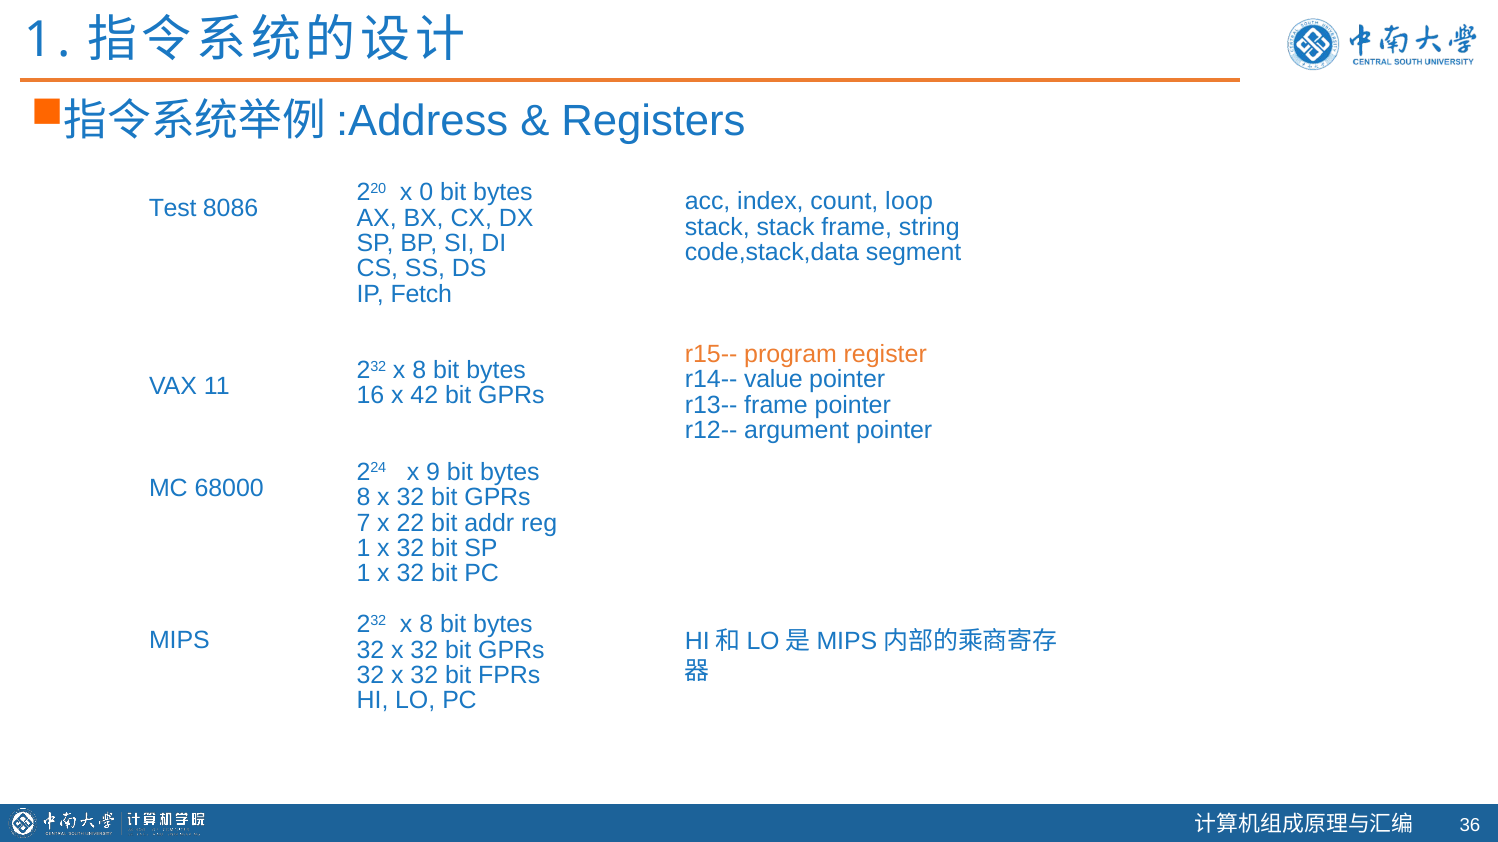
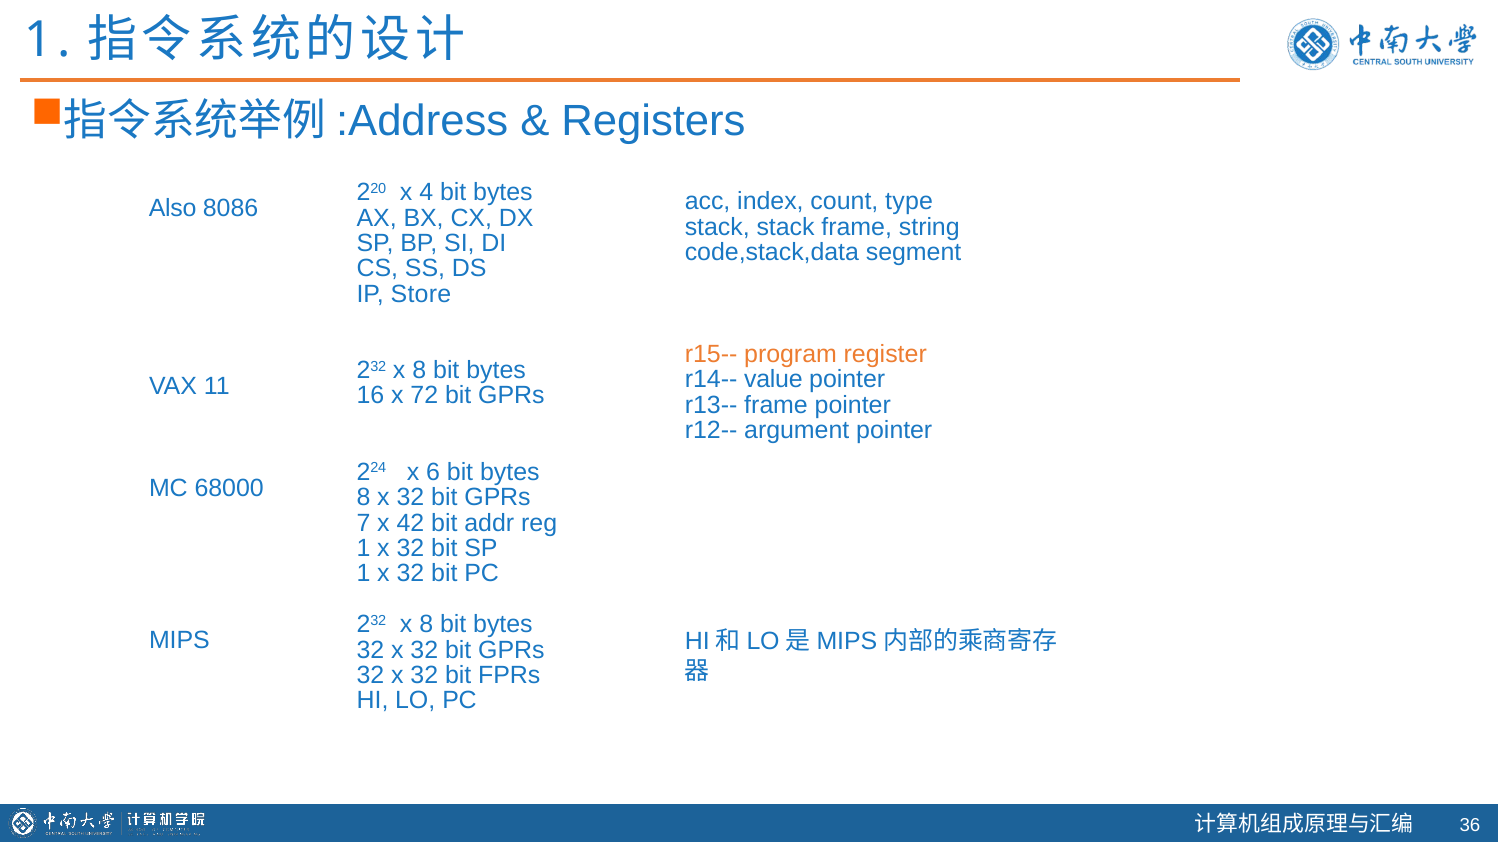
0: 0 -> 4
loop: loop -> type
Test: Test -> Also
Fetch: Fetch -> Store
42: 42 -> 72
9: 9 -> 6
22: 22 -> 42
